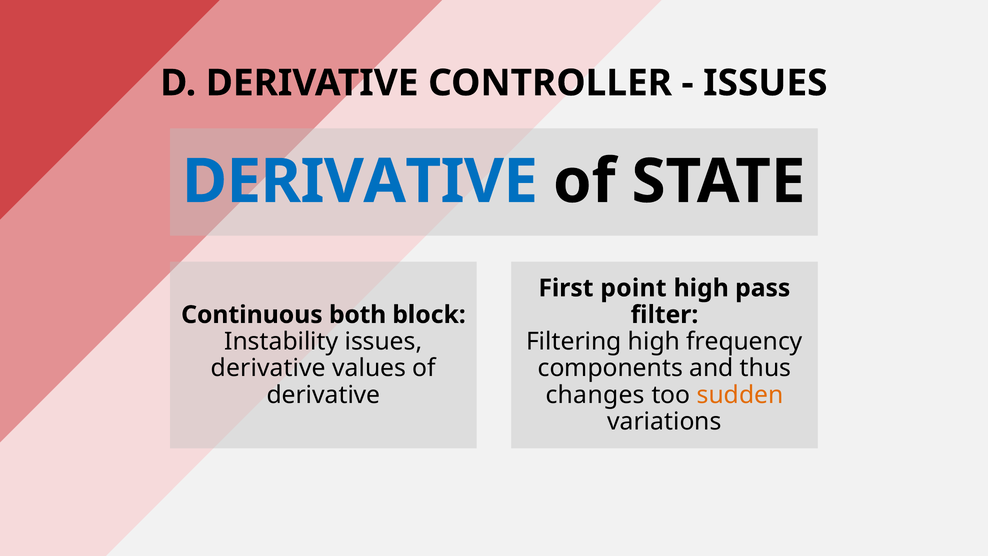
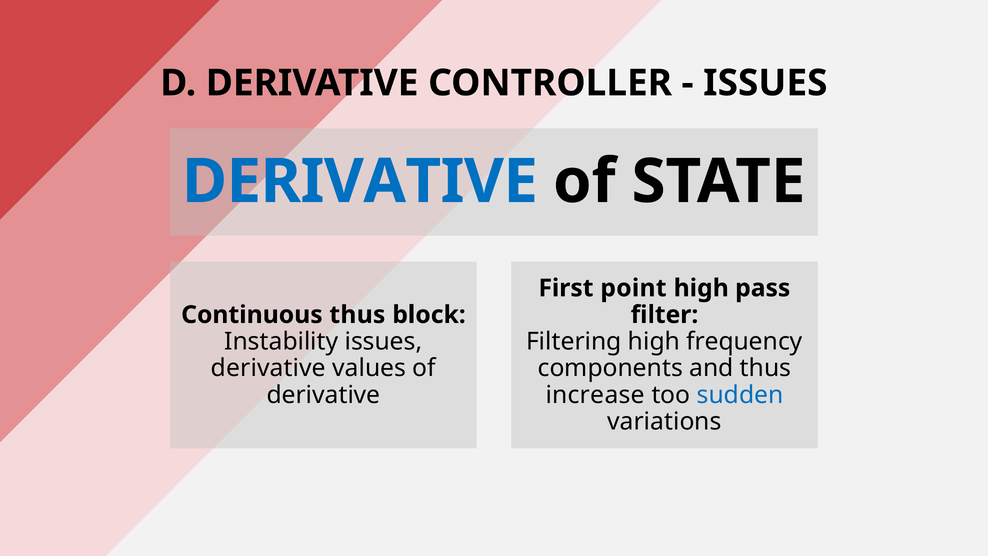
Continuous both: both -> thus
changes: changes -> increase
sudden colour: orange -> blue
